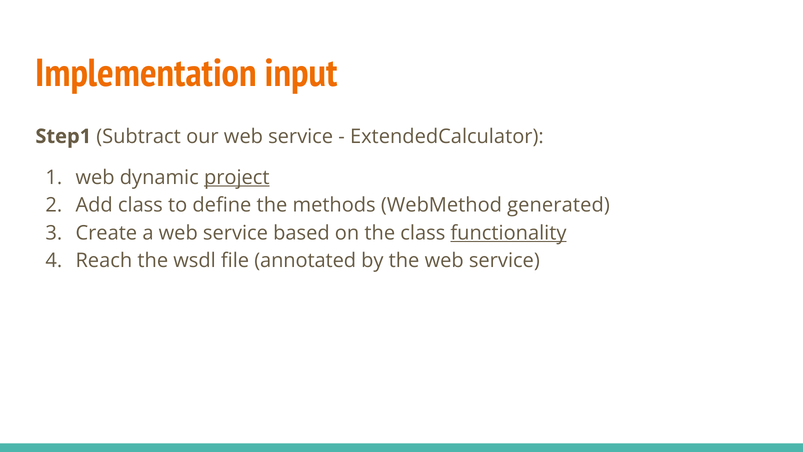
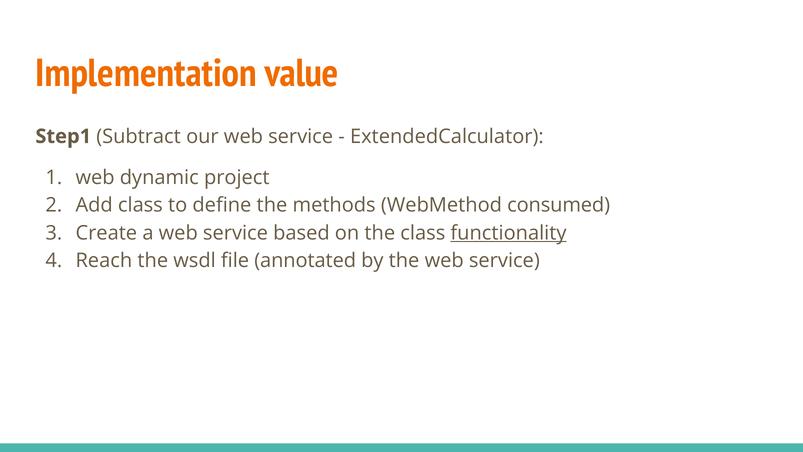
input: input -> value
project underline: present -> none
generated: generated -> consumed
